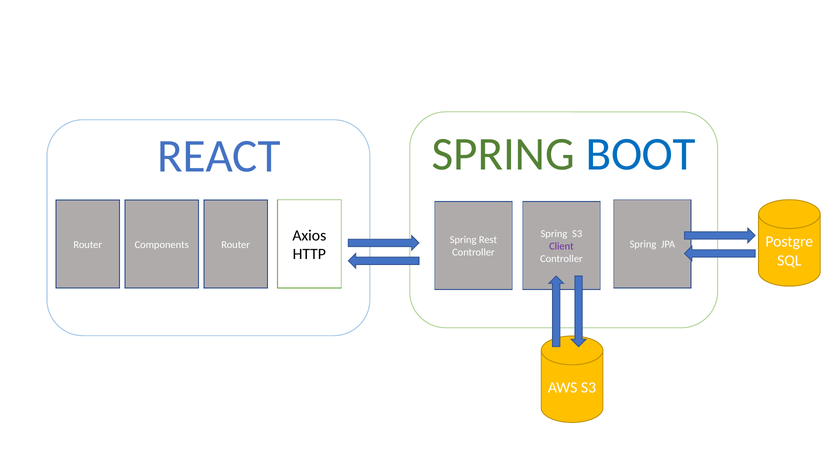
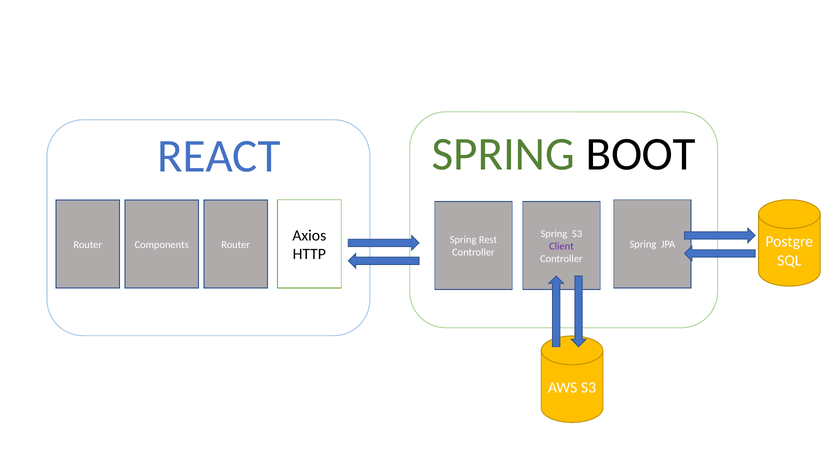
BOOT colour: blue -> black
